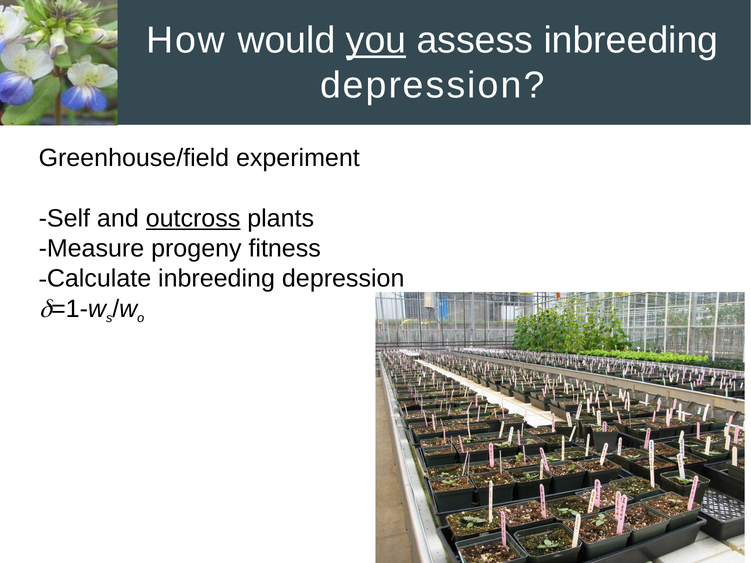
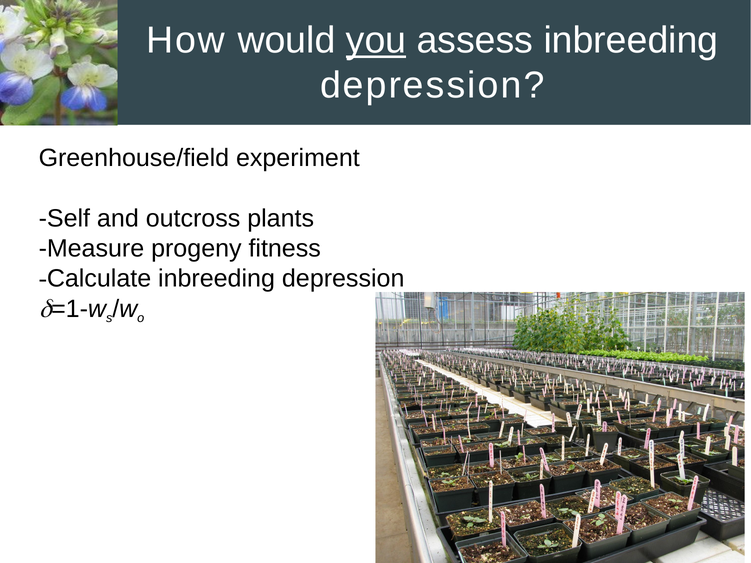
outcross underline: present -> none
